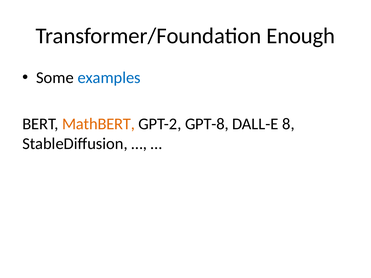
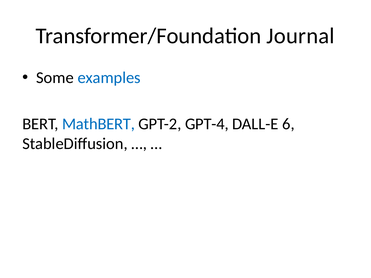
Enough: Enough -> Journal
MathBERT colour: orange -> blue
GPT-8: GPT-8 -> GPT-4
8: 8 -> 6
